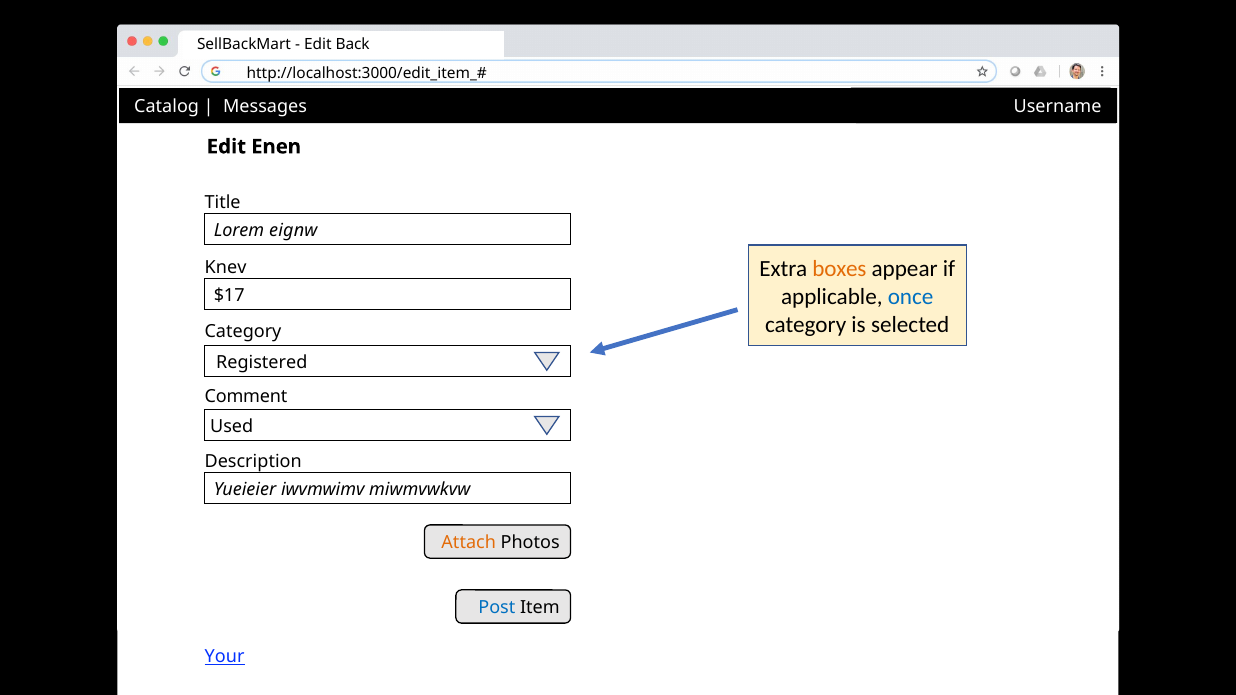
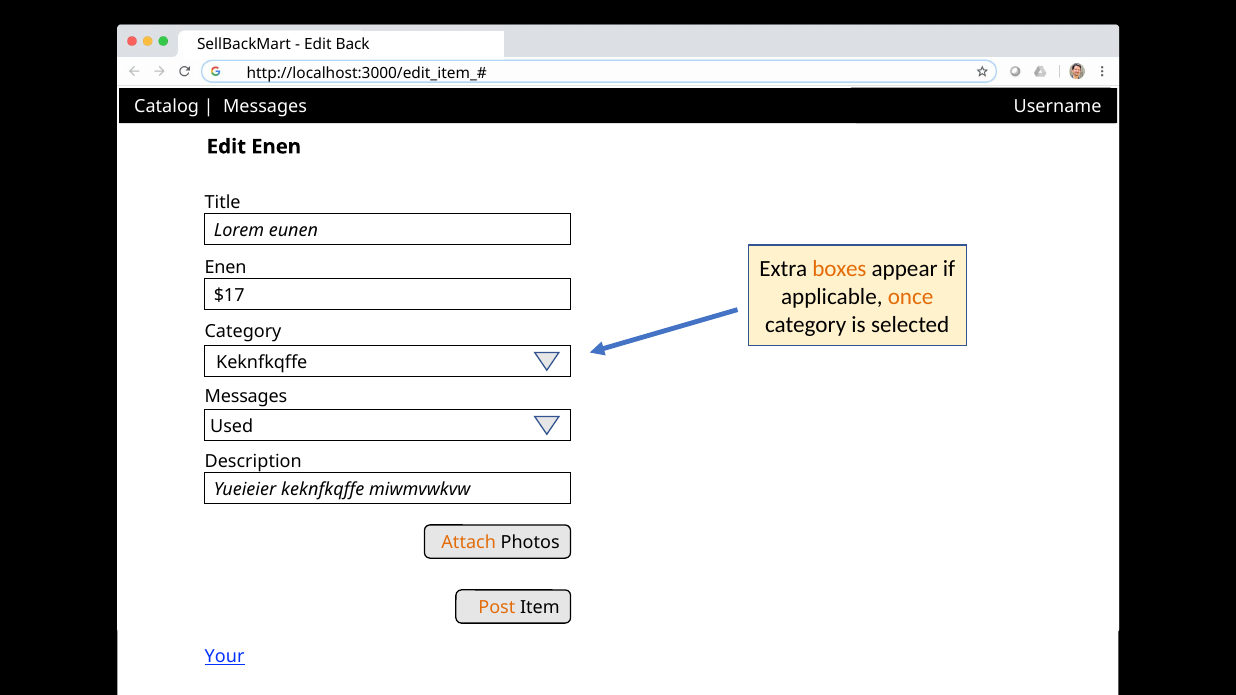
eignw: eignw -> eunen
Knev at (226, 267): Knev -> Enen
once colour: blue -> orange
Registered at (262, 363): Registered -> Keknfkqffe
Comment at (246, 397): Comment -> Messages
Yueieier iwvmwimv: iwvmwimv -> keknfkqffe
Post colour: blue -> orange
